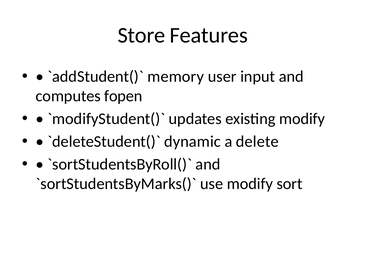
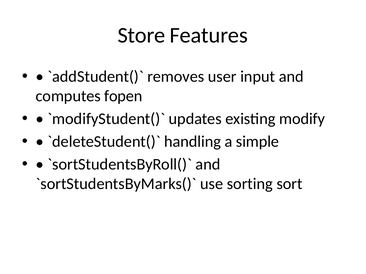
memory: memory -> removes
dynamic: dynamic -> handling
delete: delete -> simple
use modify: modify -> sorting
